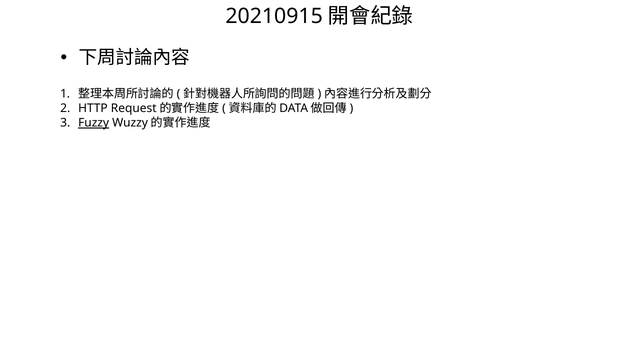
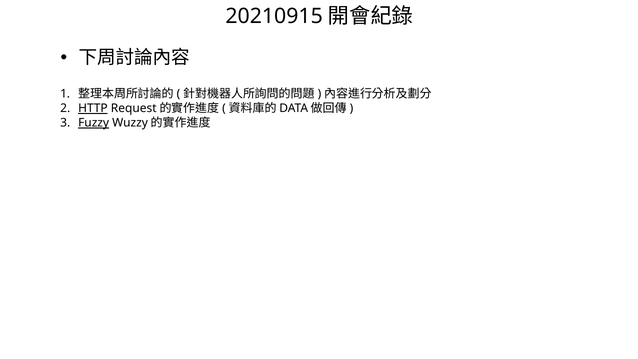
HTTP underline: none -> present
